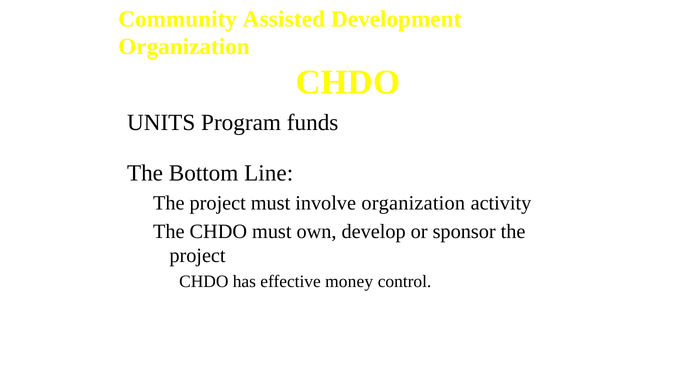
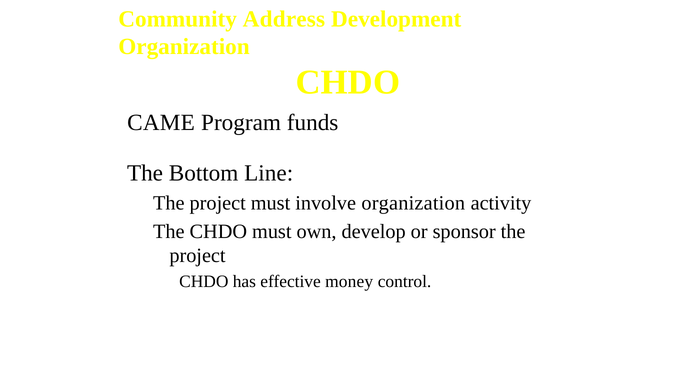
Assisted: Assisted -> Address
UNITS: UNITS -> CAME
